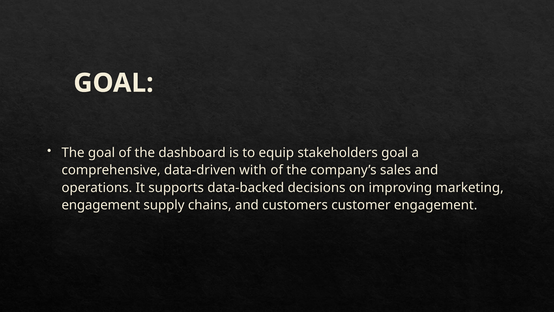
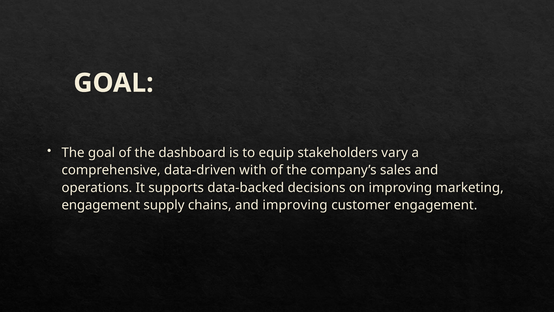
stakeholders goal: goal -> vary
and customers: customers -> improving
